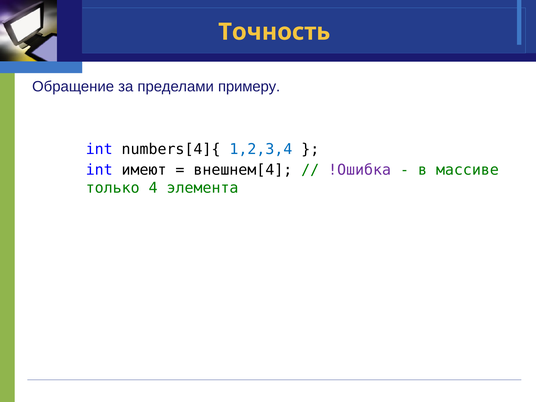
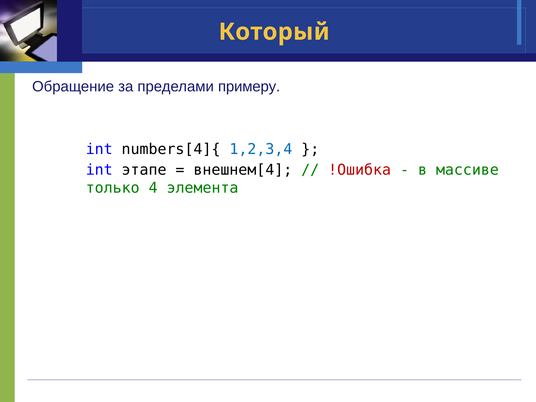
Точность: Точность -> Который
имеют: имеют -> этапе
!Ошибка colour: purple -> red
